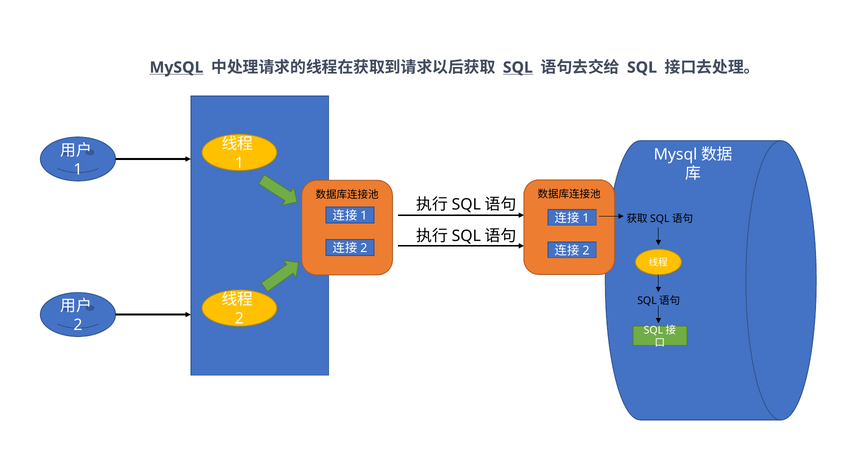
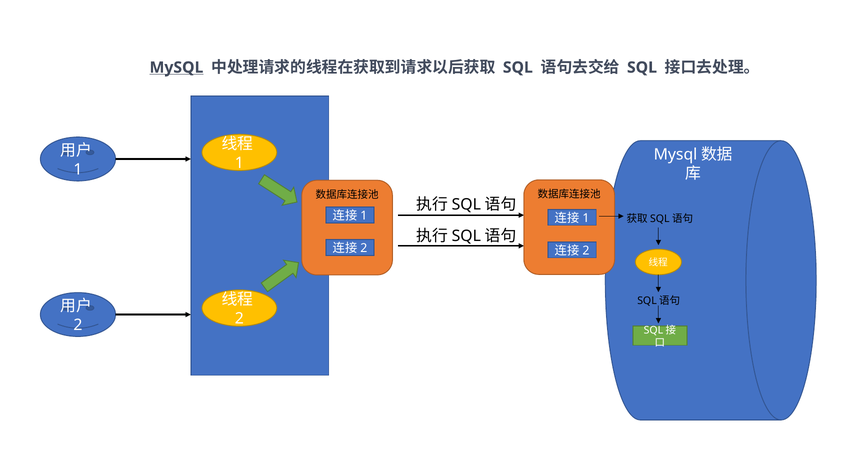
SQL at (518, 67) underline: present -> none
